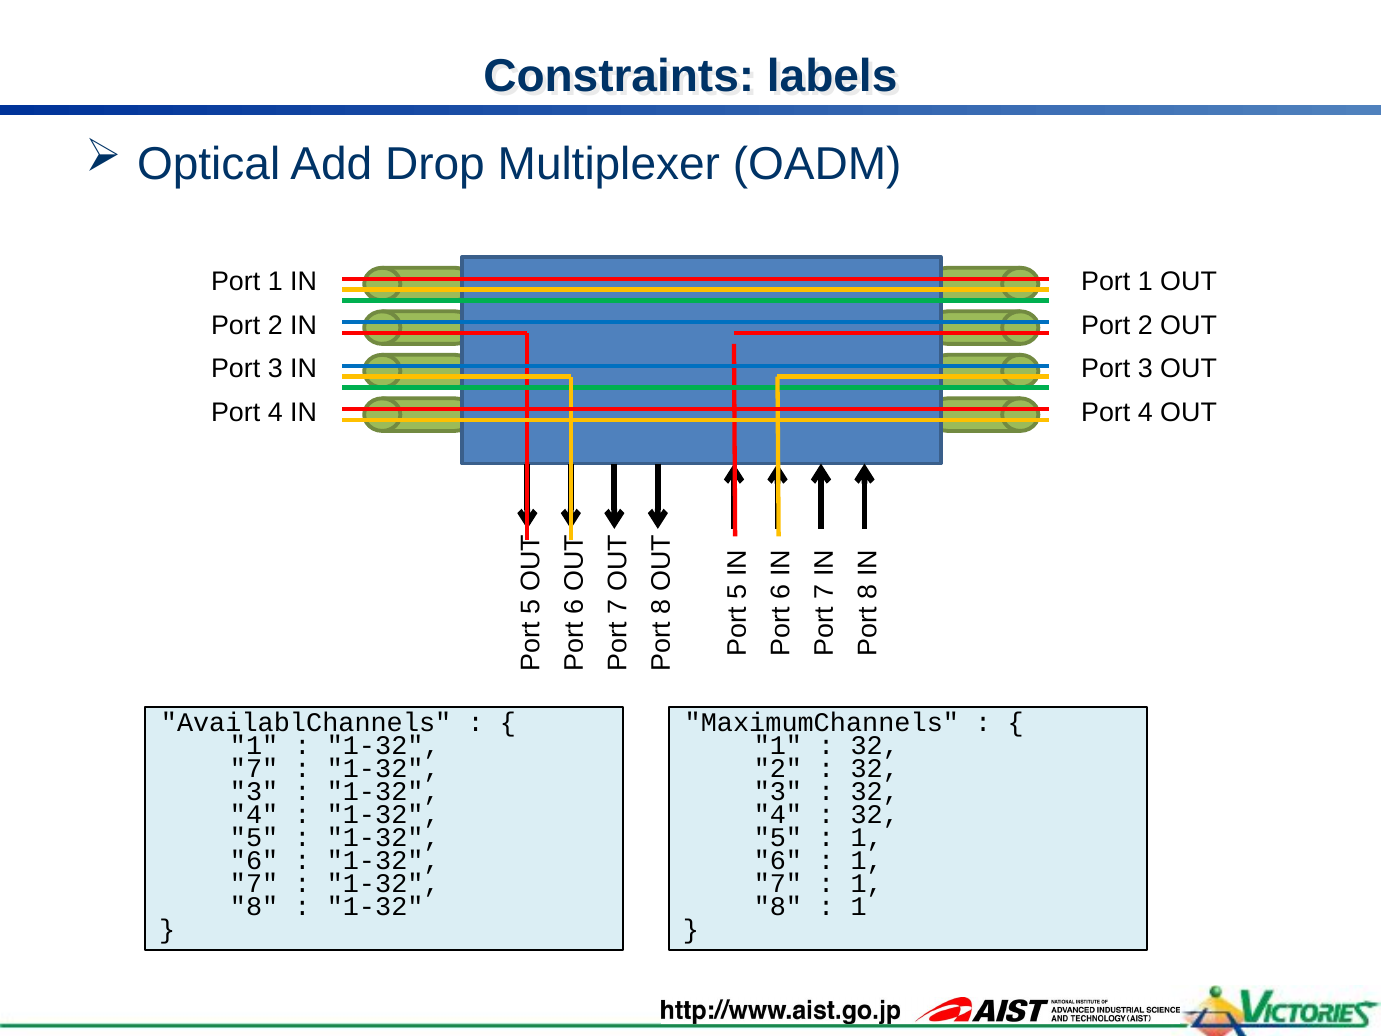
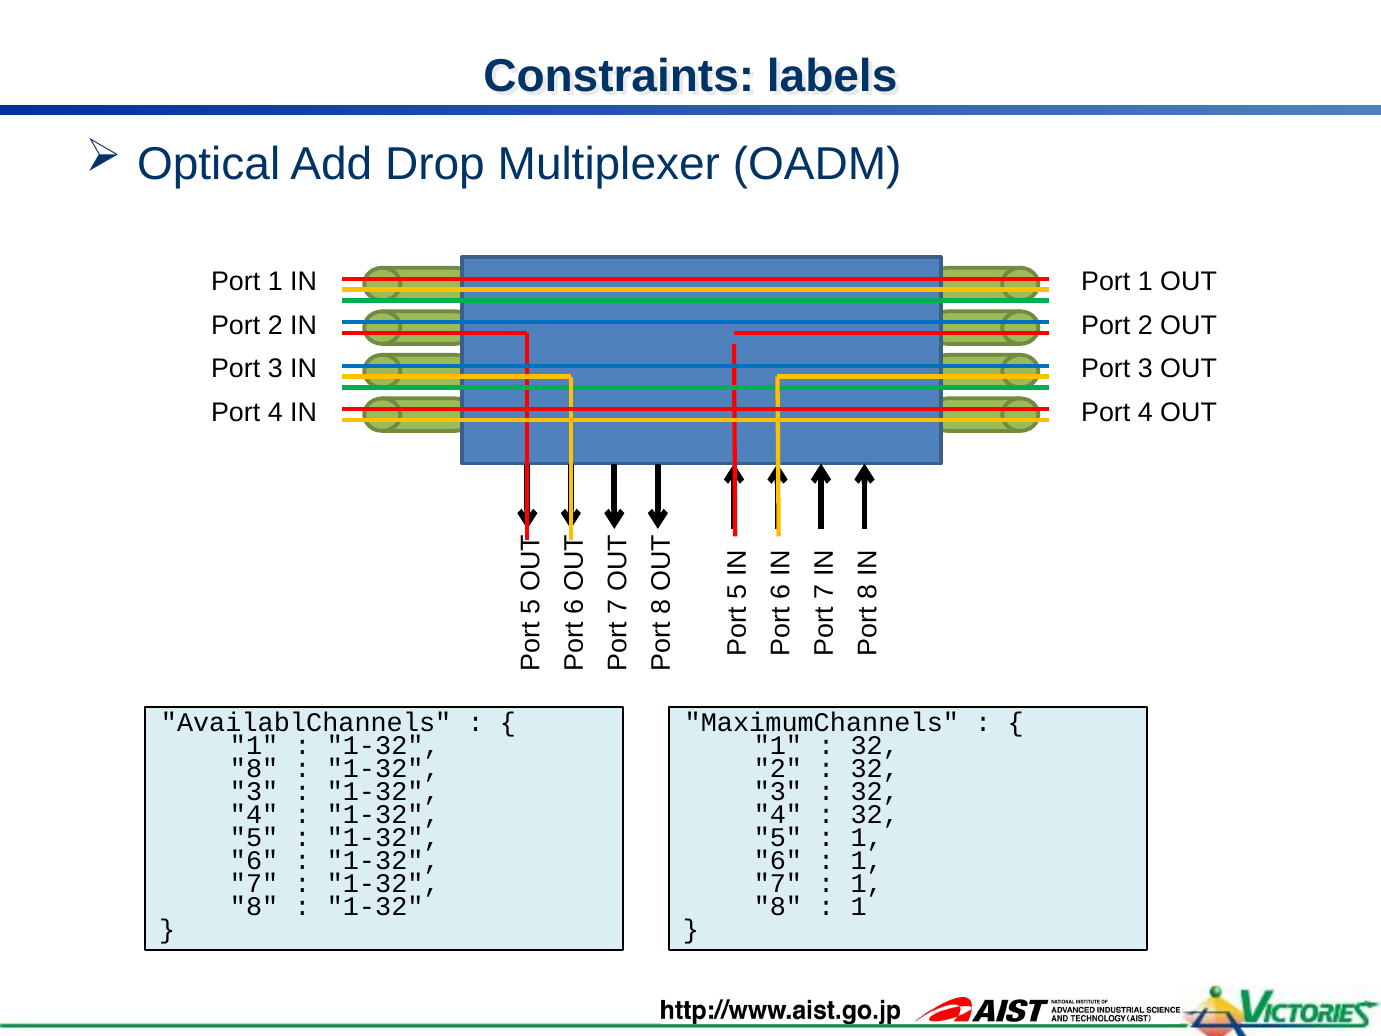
7 at (254, 768): 7 -> 8
